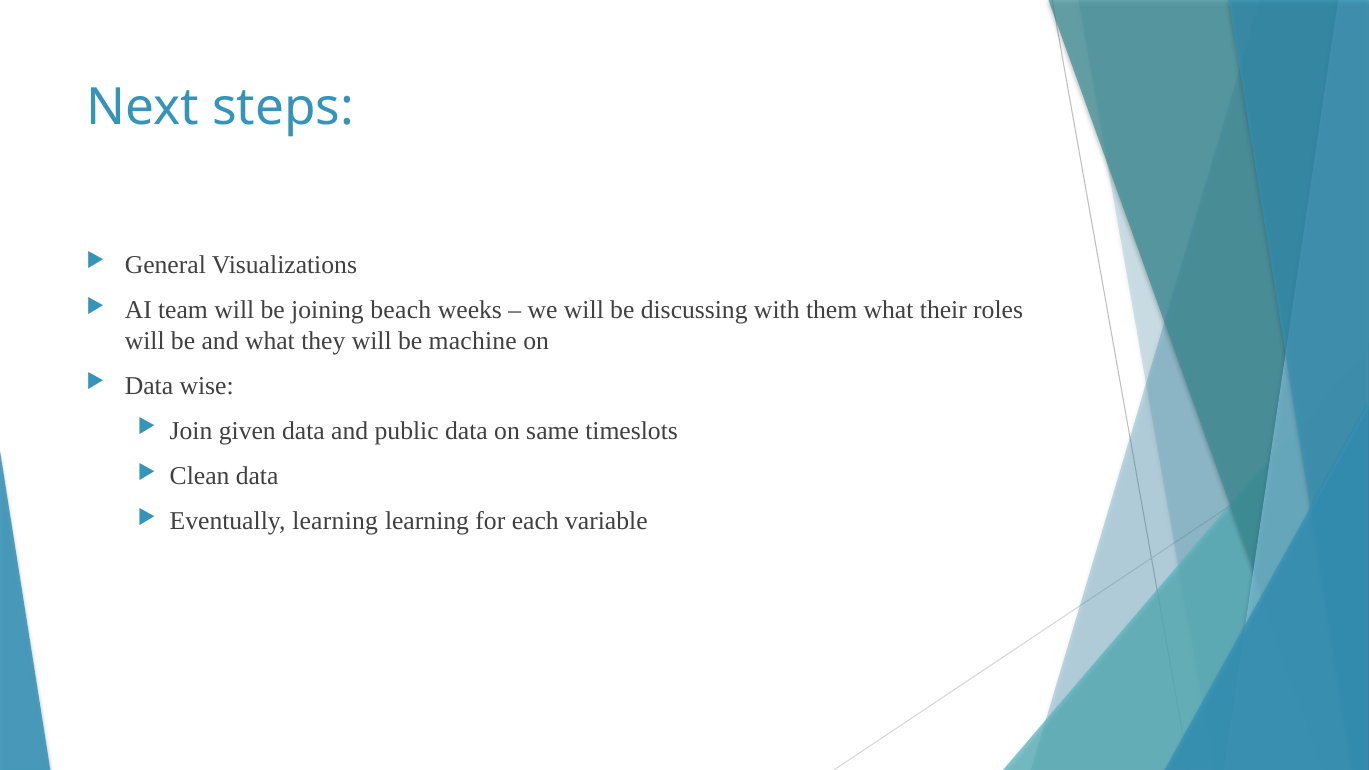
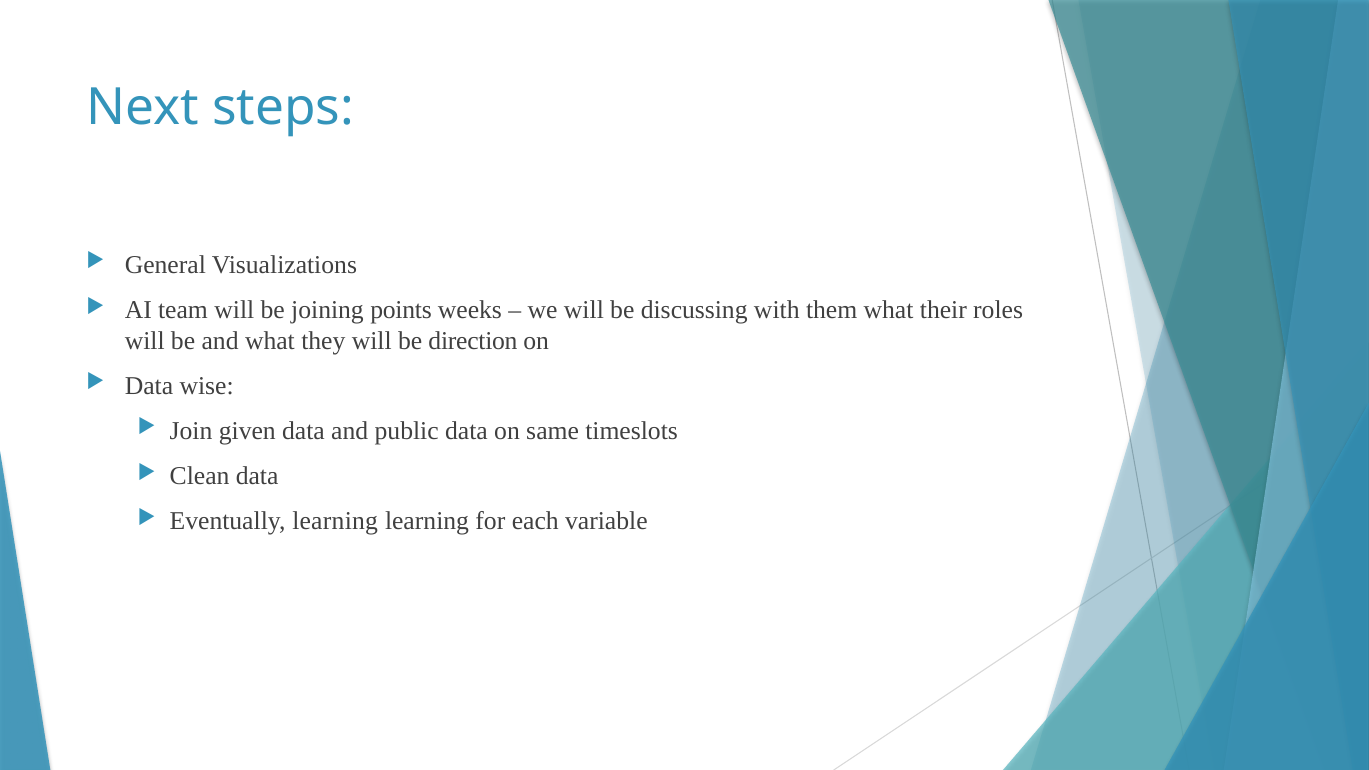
beach: beach -> points
machine: machine -> direction
